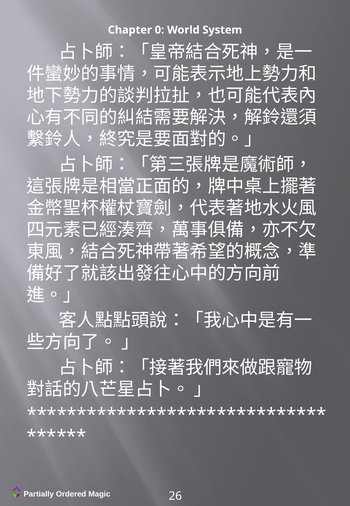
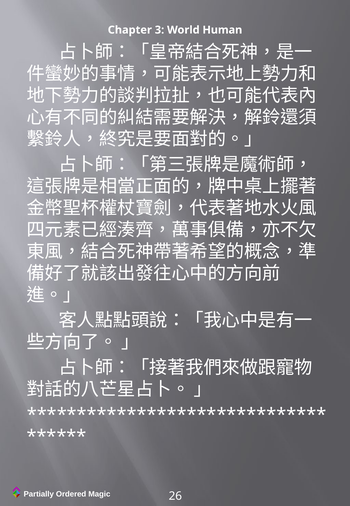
0: 0 -> 3
System: System -> Human
